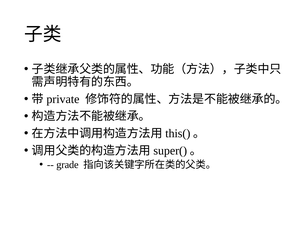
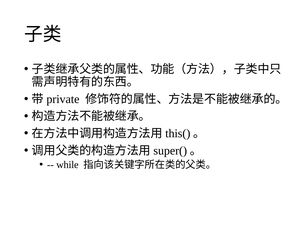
grade: grade -> while
